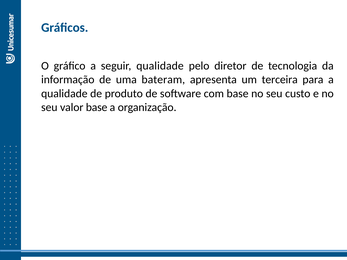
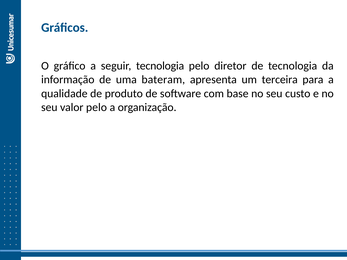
seguir qualidade: qualidade -> tecnologia
valor base: base -> pelo
